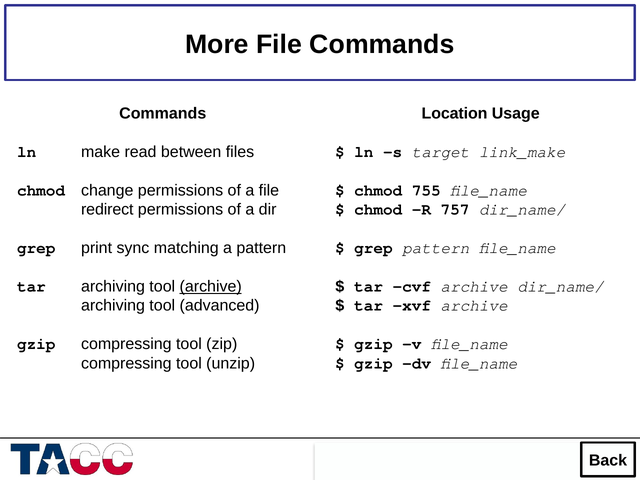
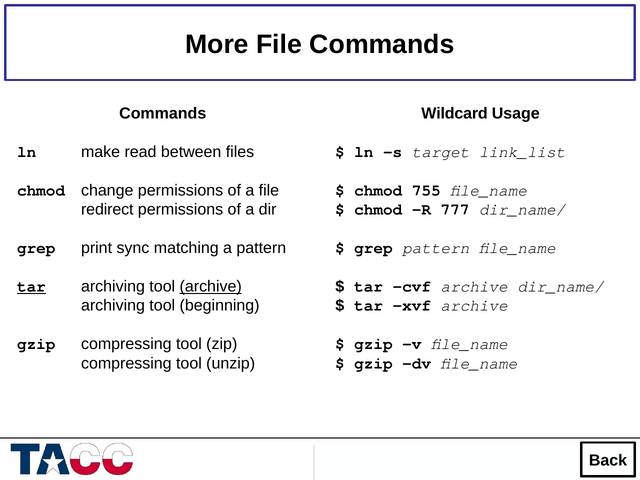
Location: Location -> Wildcard
link_make: link_make -> link_list
757: 757 -> 777
tar at (31, 286) underline: none -> present
advanced: advanced -> beginning
